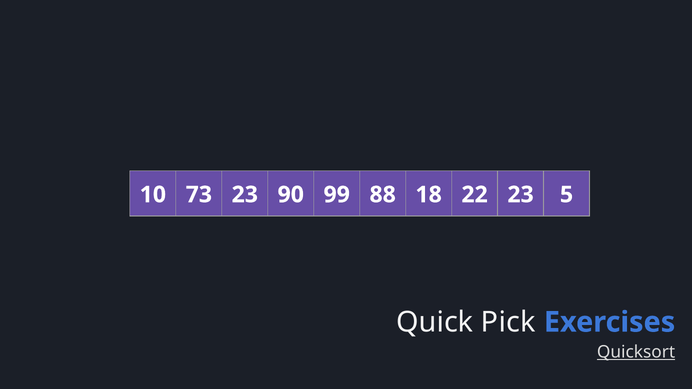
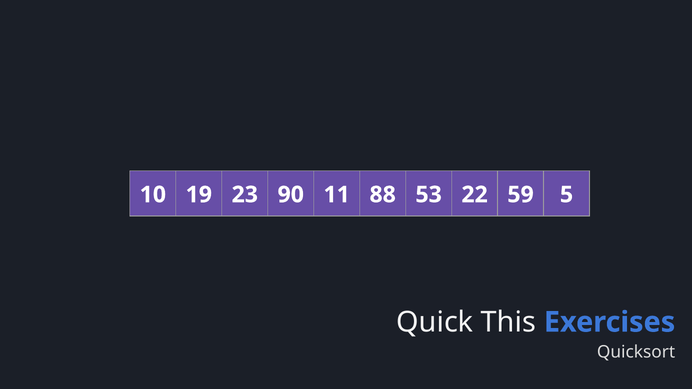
73: 73 -> 19
99: 99 -> 11
18: 18 -> 53
22 23: 23 -> 59
Pick: Pick -> This
Quicksort underline: present -> none
